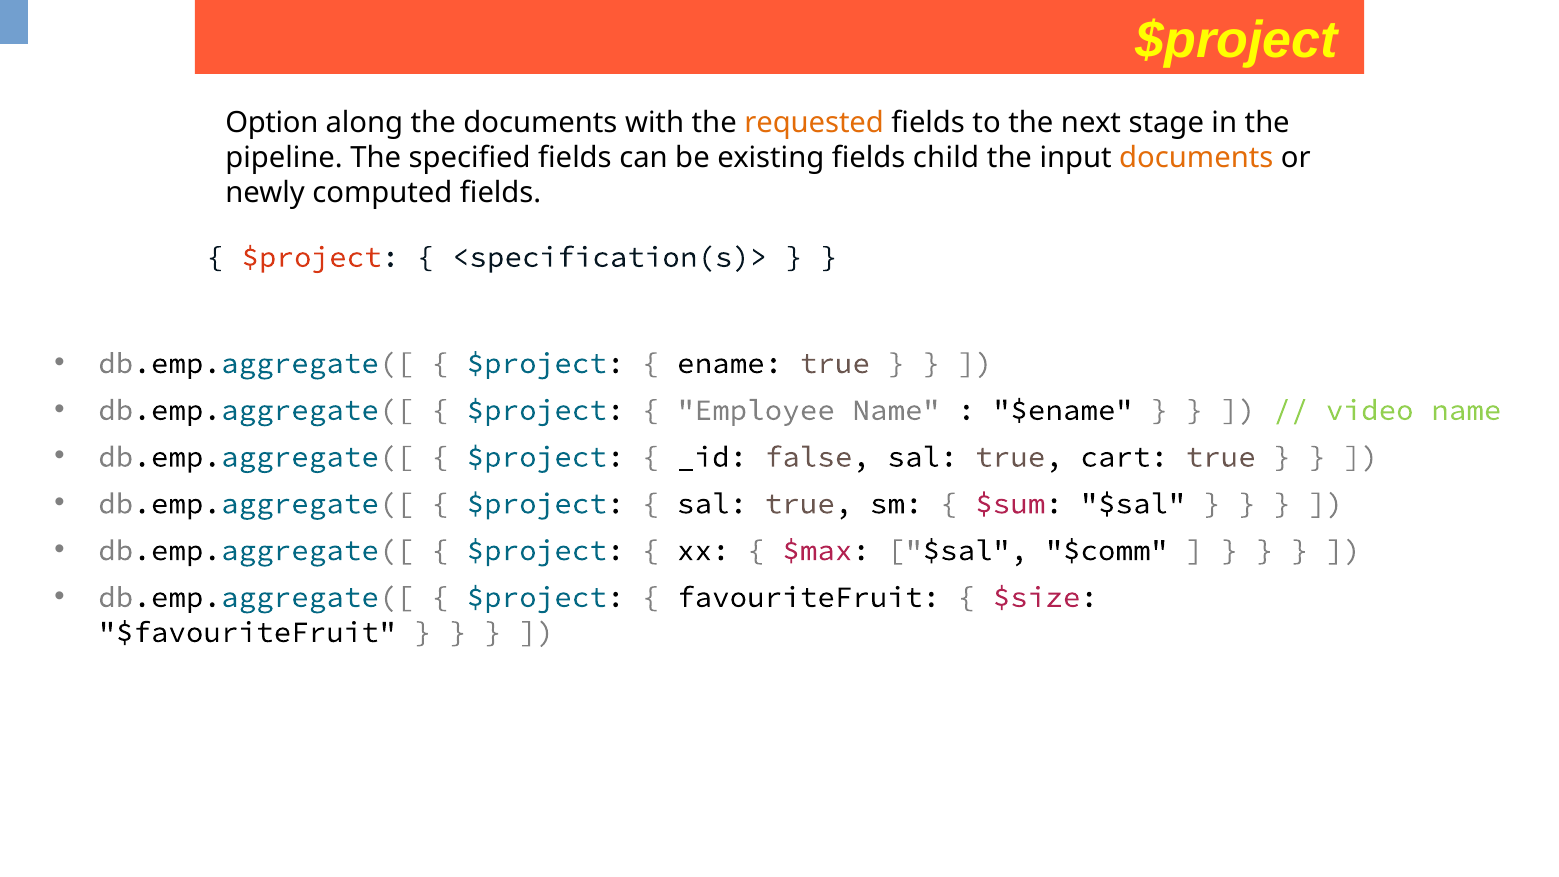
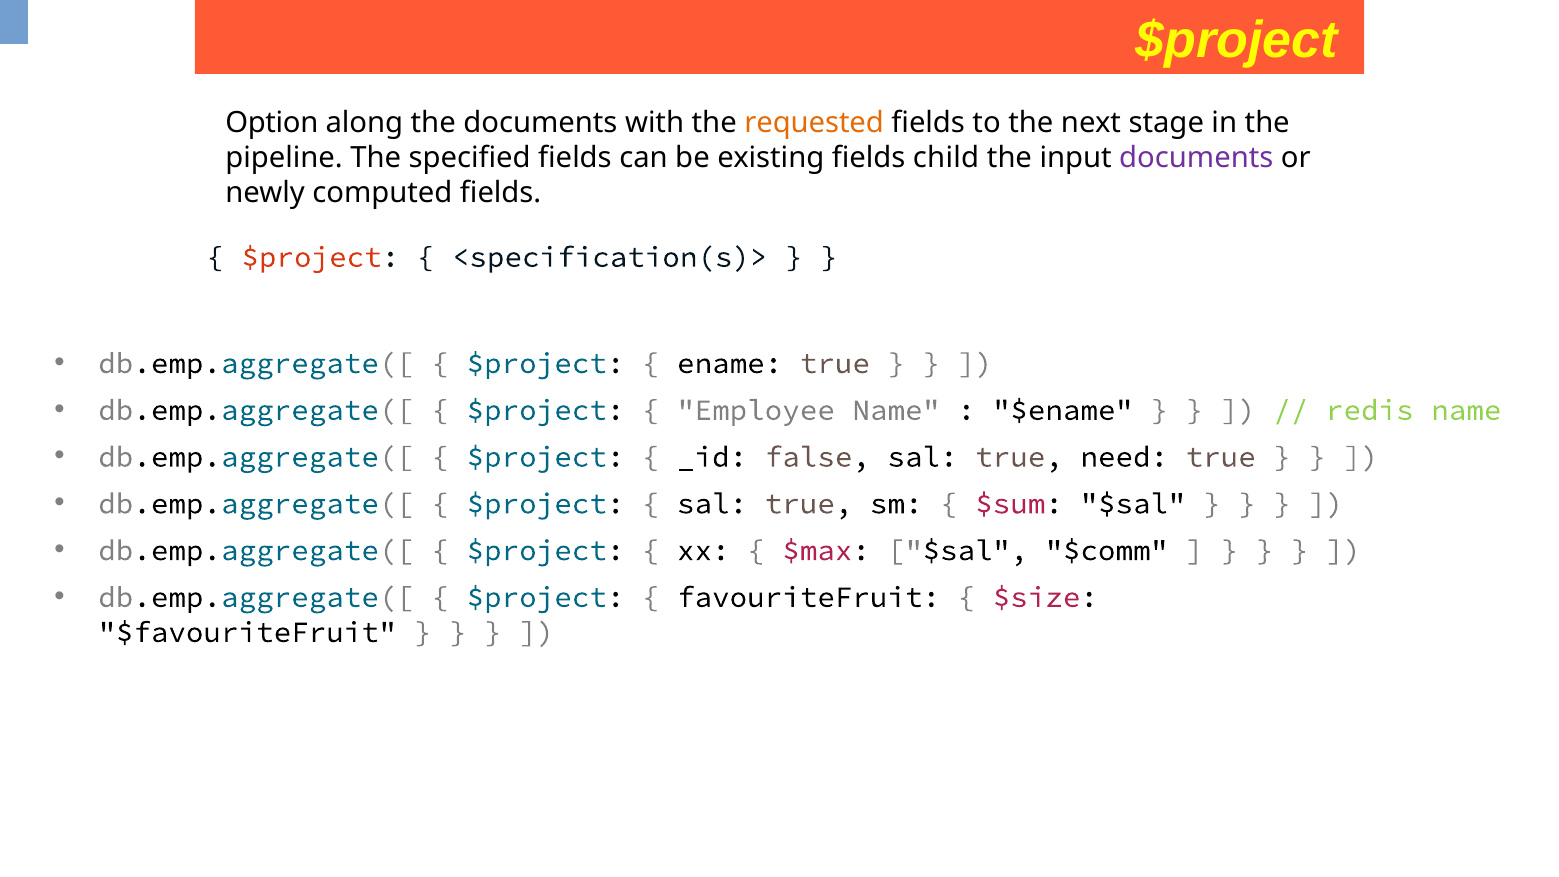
documents at (1196, 158) colour: orange -> purple
video: video -> redis
cart: cart -> need
